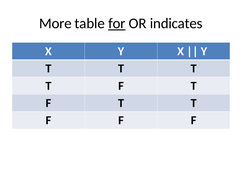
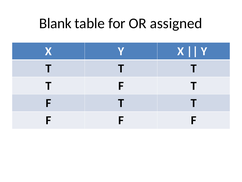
More: More -> Blank
for underline: present -> none
indicates: indicates -> assigned
